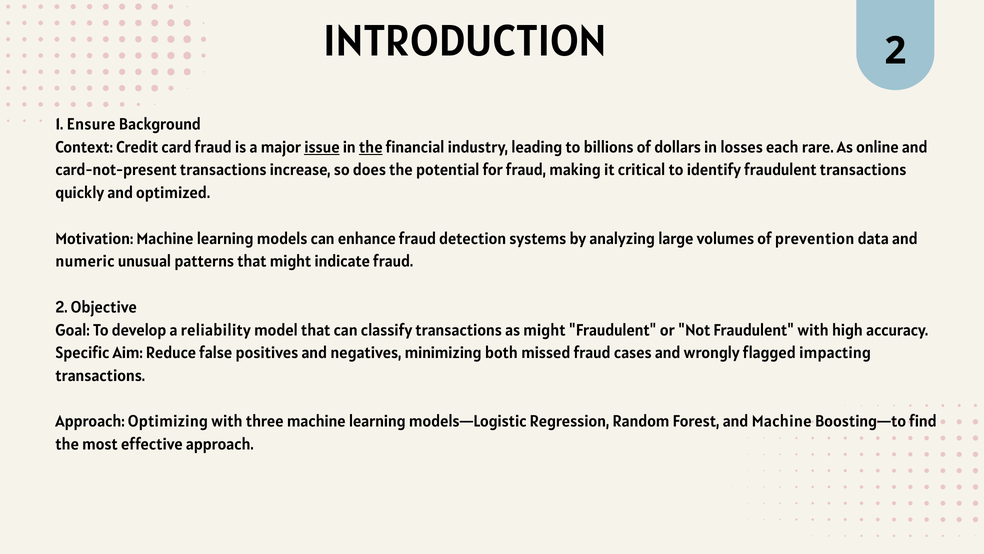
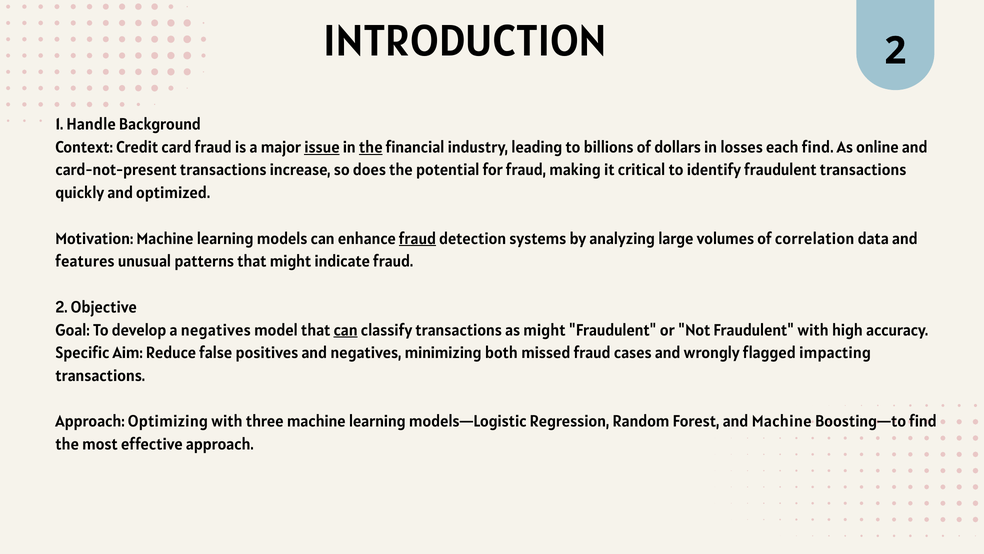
Ensure: Ensure -> Handle
each rare: rare -> find
fraud at (418, 238) underline: none -> present
prevention: prevention -> correlation
numeric: numeric -> features
a reliability: reliability -> negatives
can at (346, 330) underline: none -> present
